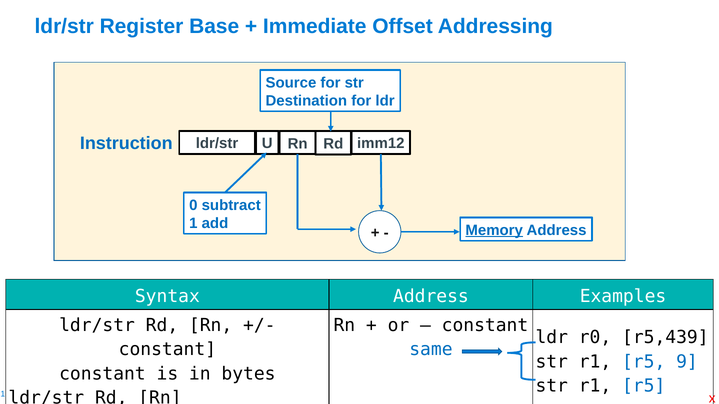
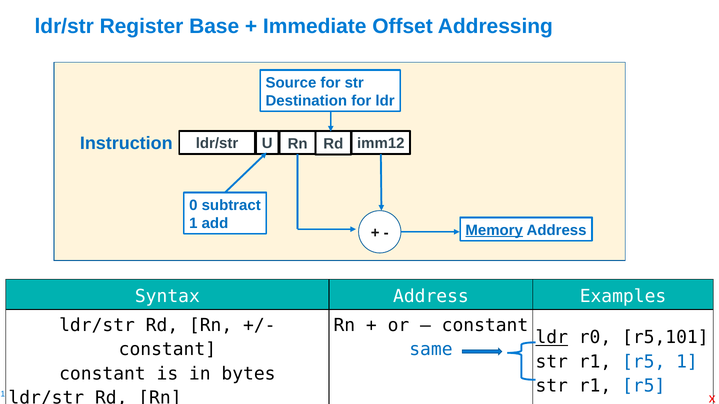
ldr at (552, 338) underline: none -> present
r5,439: r5,439 -> r5,101
r5 9: 9 -> 1
